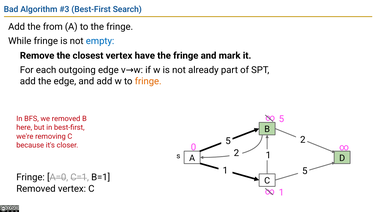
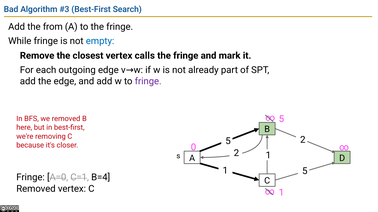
have: have -> calls
fringe at (148, 82) colour: orange -> purple
B=1: B=1 -> B=4
